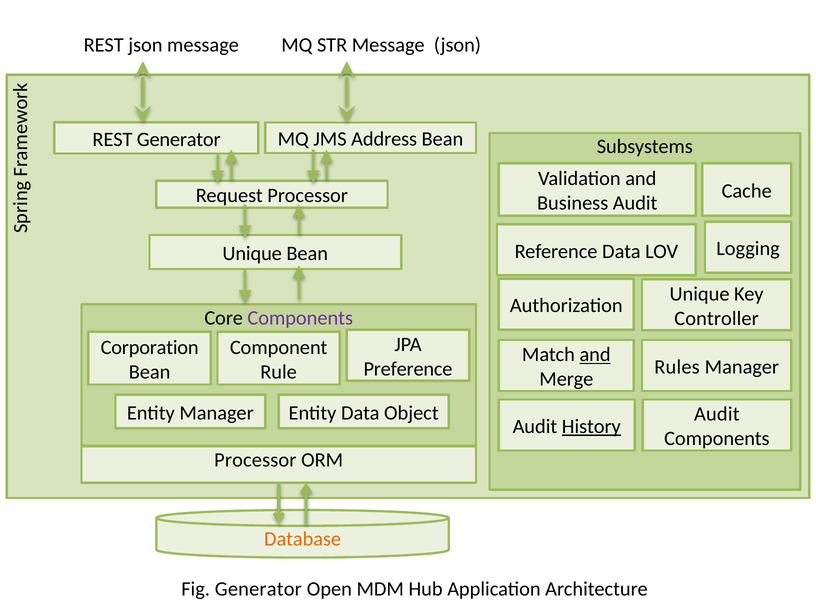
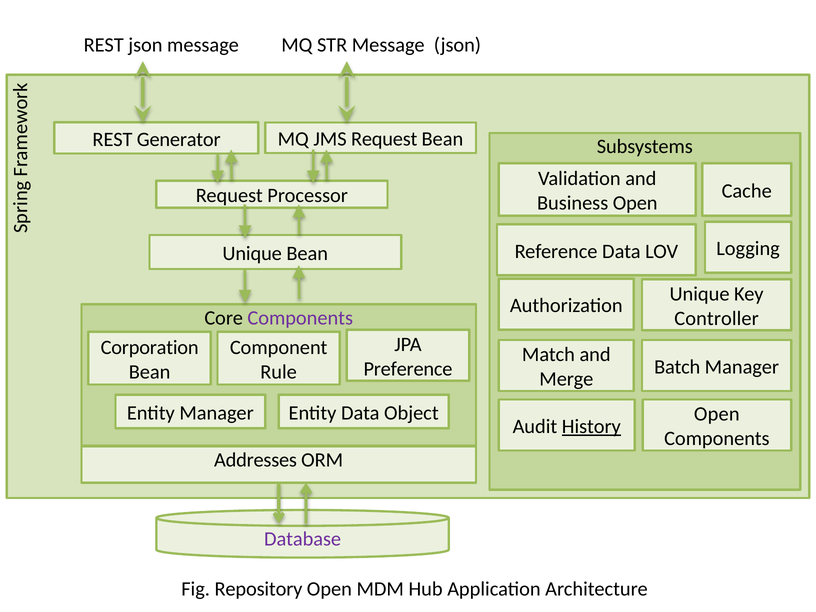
Address at (384, 139): Address -> Request
Business Audit: Audit -> Open
and at (595, 355) underline: present -> none
Rules: Rules -> Batch
Audit at (717, 414): Audit -> Open
Processor at (255, 460): Processor -> Addresses
Database colour: orange -> purple
Fig Generator: Generator -> Repository
